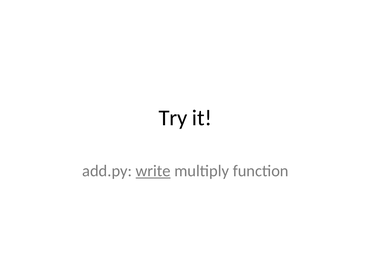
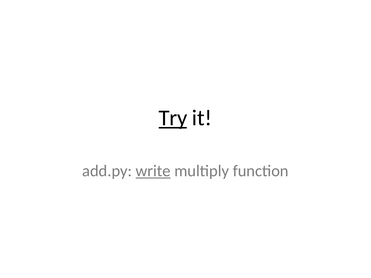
Try underline: none -> present
